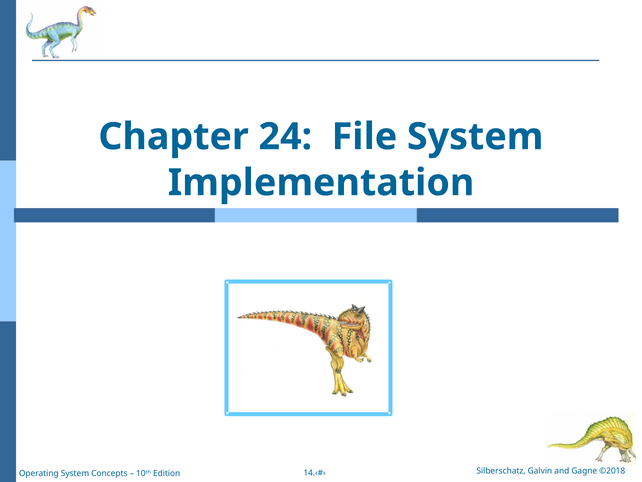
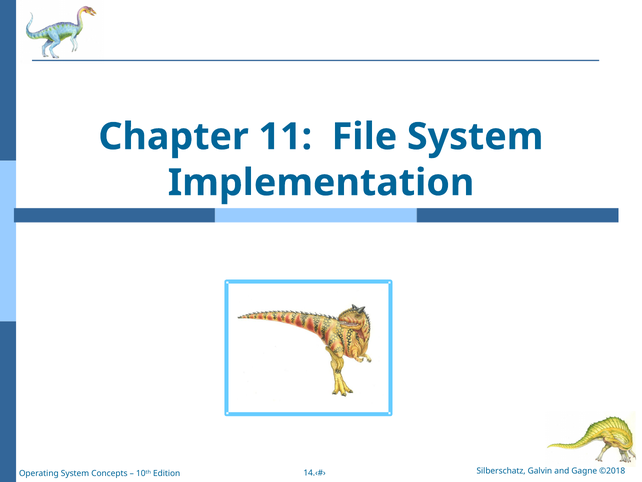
24: 24 -> 11
